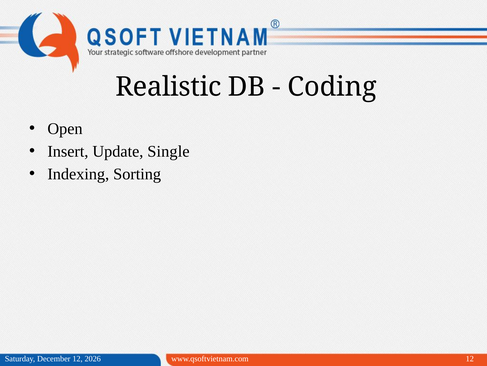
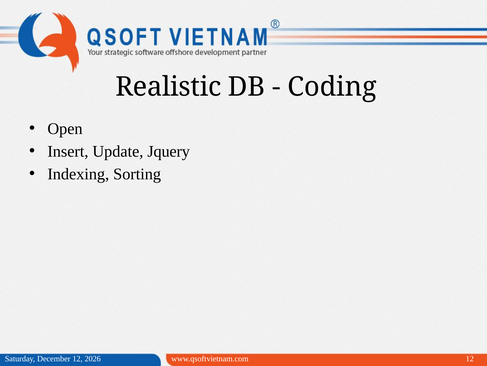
Single: Single -> Jquery
